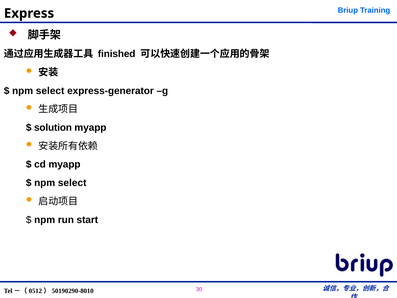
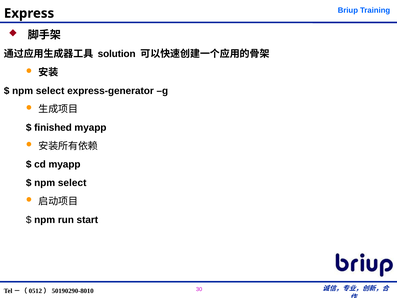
finished: finished -> solution
solution: solution -> finished
